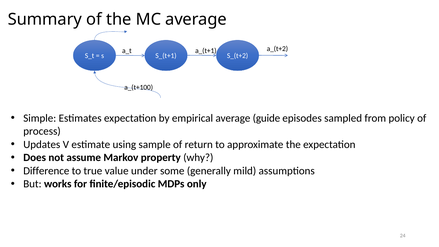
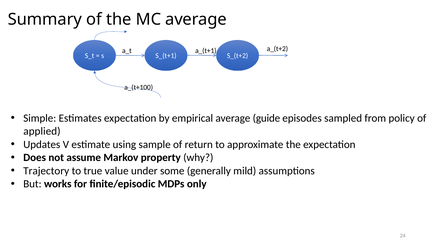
process: process -> applied
Difference: Difference -> Trajectory
